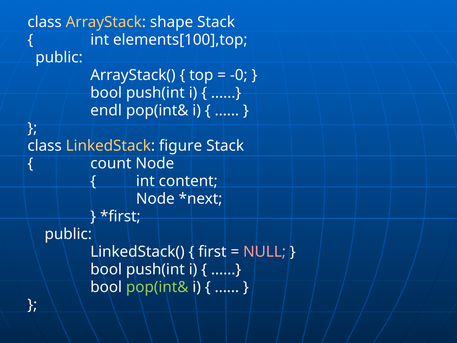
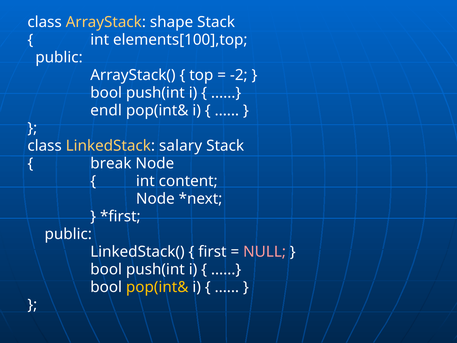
-0: -0 -> -2
figure: figure -> salary
count: count -> break
pop(int& at (157, 287) colour: light green -> yellow
